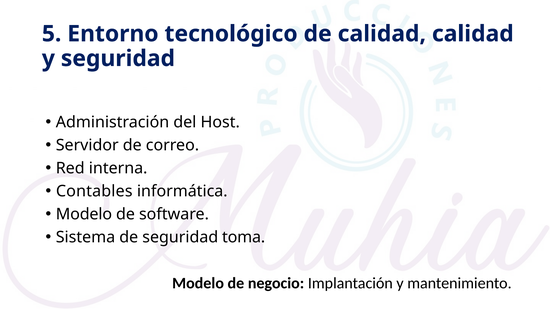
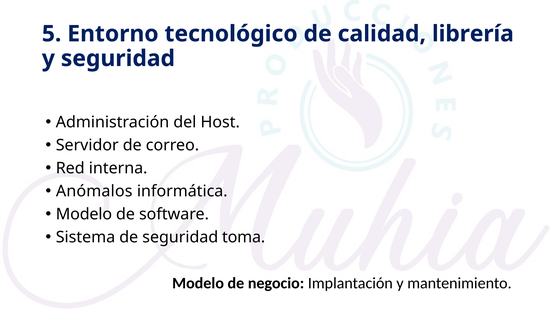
calidad calidad: calidad -> librería
Contables: Contables -> Anómalos
